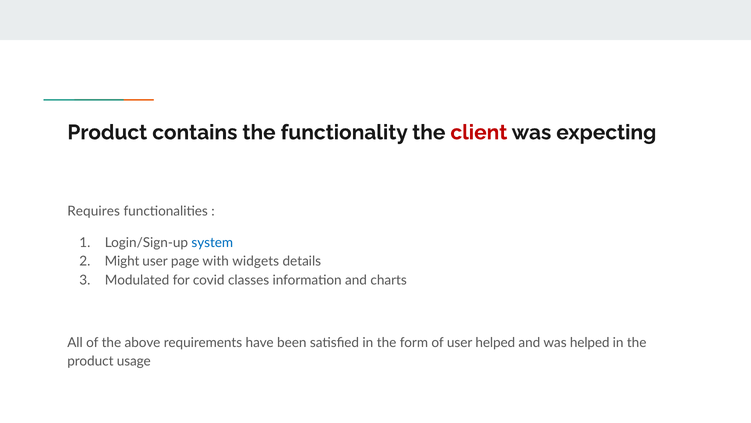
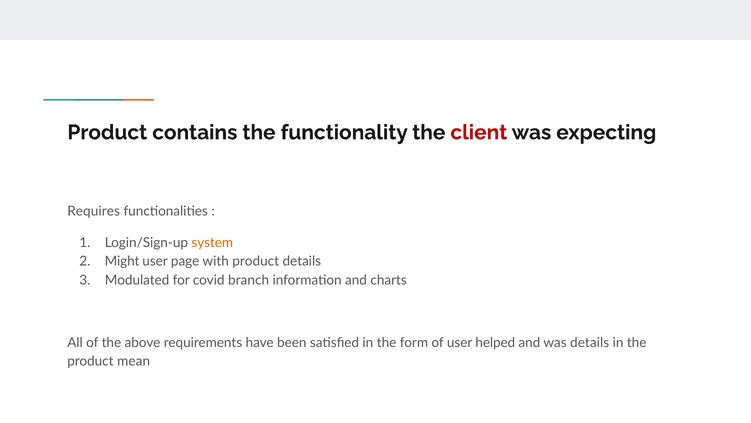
system colour: blue -> orange
with widgets: widgets -> product
classes: classes -> branch
was helped: helped -> details
usage: usage -> mean
